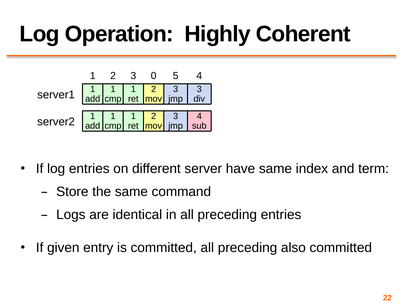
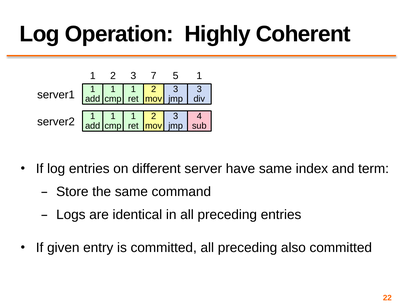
0: 0 -> 7
5 4: 4 -> 1
